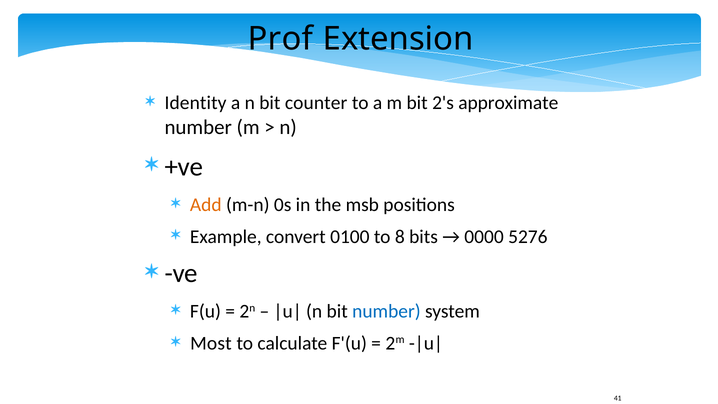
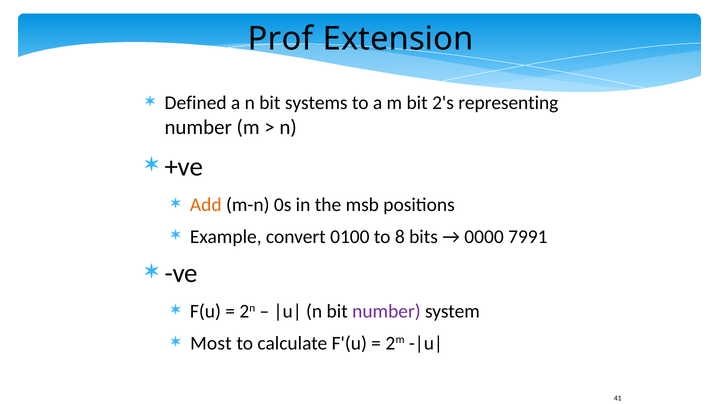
Identity: Identity -> Defined
counter: counter -> systems
approximate: approximate -> representing
5276: 5276 -> 7991
number at (386, 311) colour: blue -> purple
